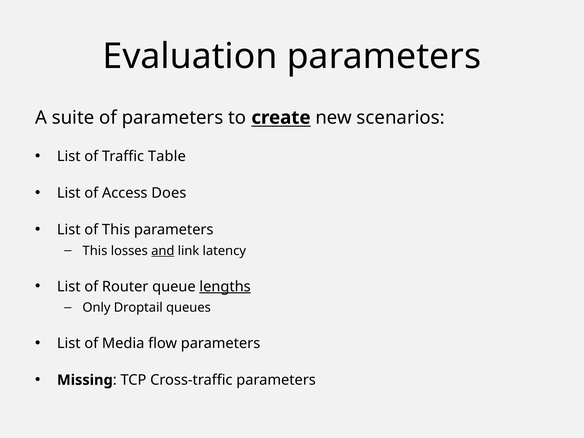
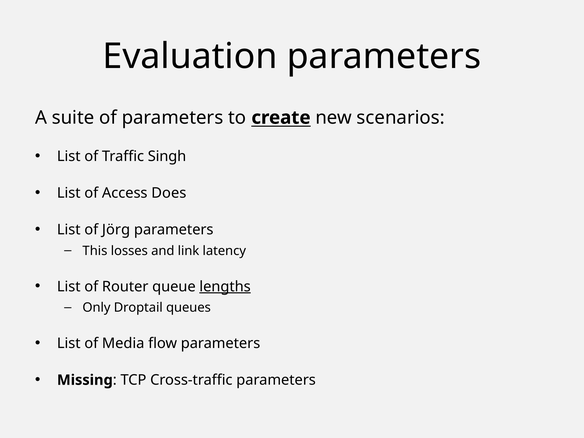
Table: Table -> Singh
of This: This -> Jörg
and underline: present -> none
